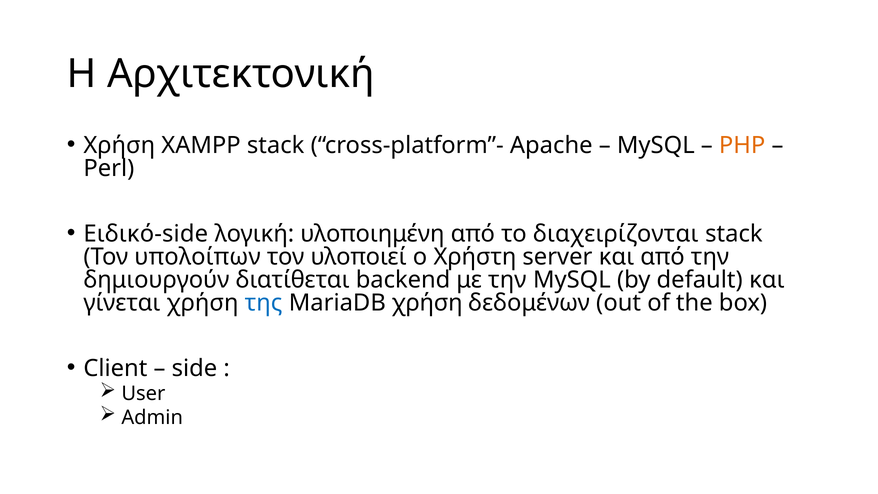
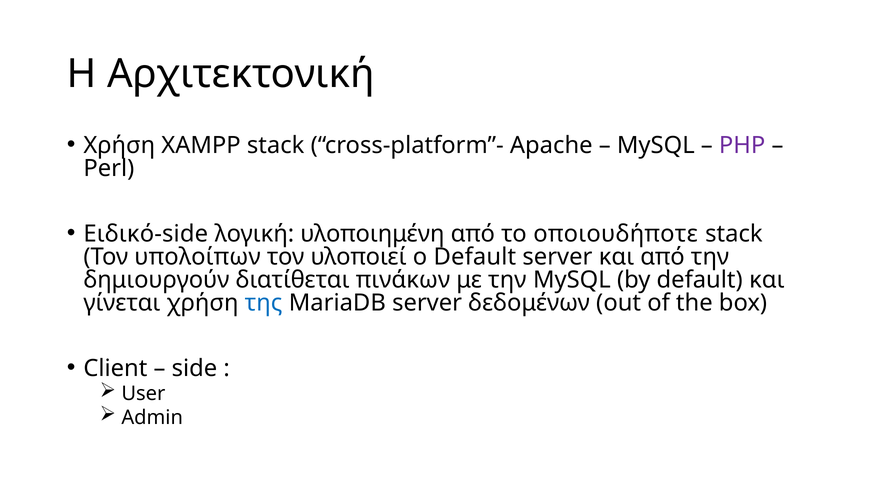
PHP colour: orange -> purple
διαχειρίζονται: διαχειρίζονται -> οποιουδήποτε
ο Χρήστη: Χρήστη -> Default
backend: backend -> πινάκων
MariaDB χρήση: χρήση -> server
